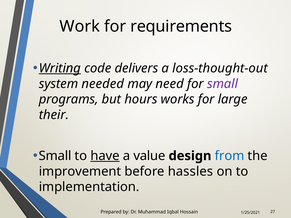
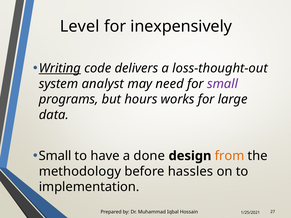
Work: Work -> Level
requirements: requirements -> inexpensively
needed: needed -> analyst
their: their -> data
have underline: present -> none
value: value -> done
from colour: blue -> orange
improvement: improvement -> methodology
